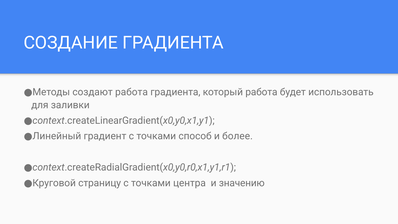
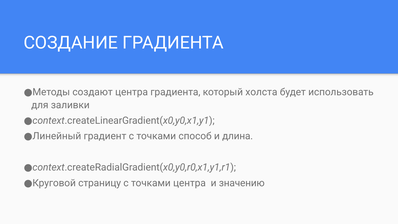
создают работа: работа -> центра
который работа: работа -> холста
более: более -> длина
